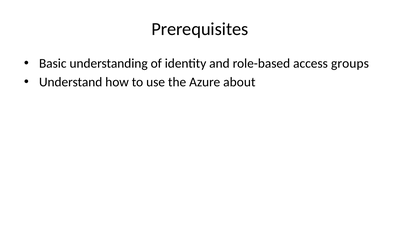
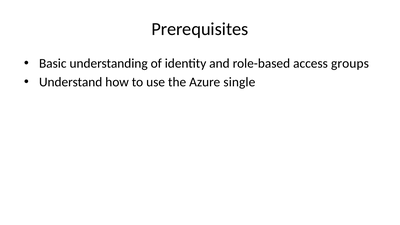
about: about -> single
